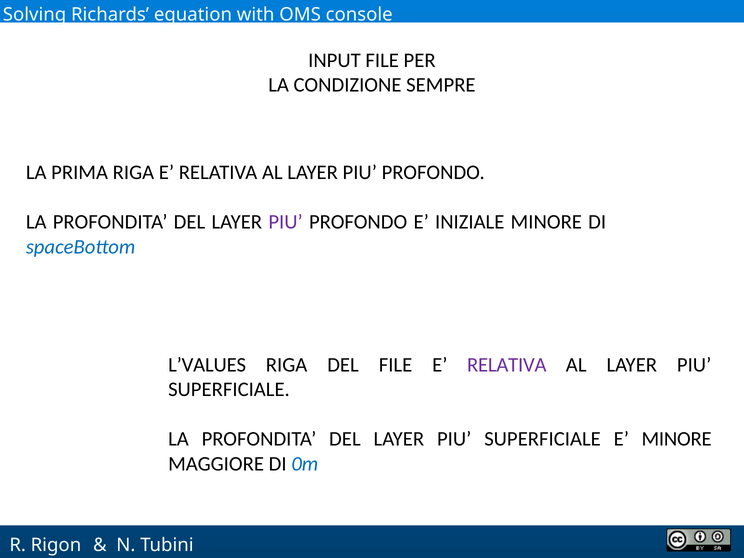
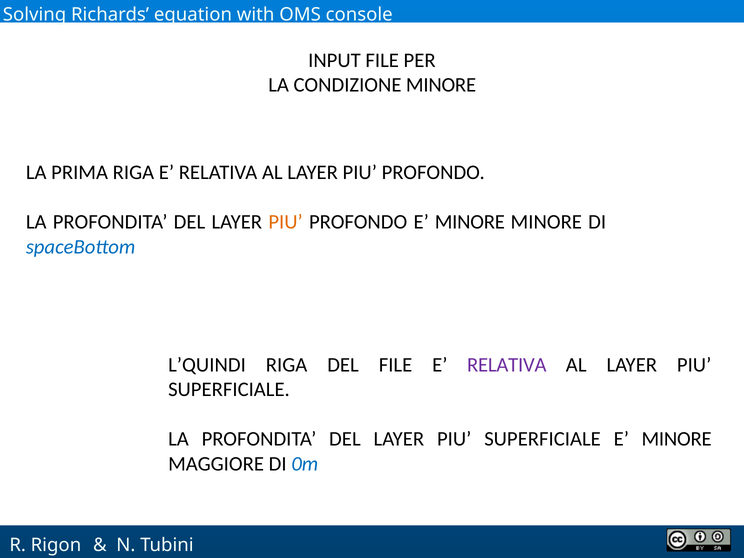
CONDIZIONE SEMPRE: SEMPRE -> MINORE
PIU at (286, 222) colour: purple -> orange
PROFONDO E INIZIALE: INIZIALE -> MINORE
L’VALUES: L’VALUES -> L’QUINDI
